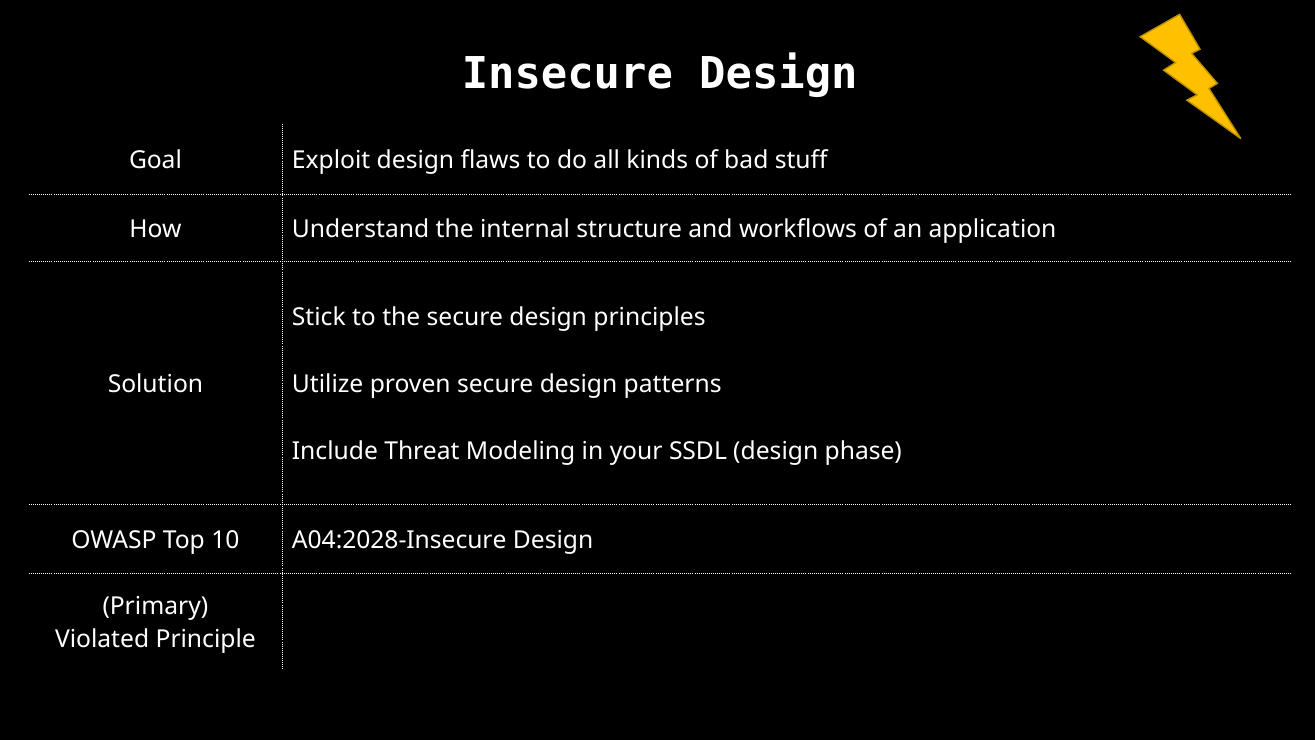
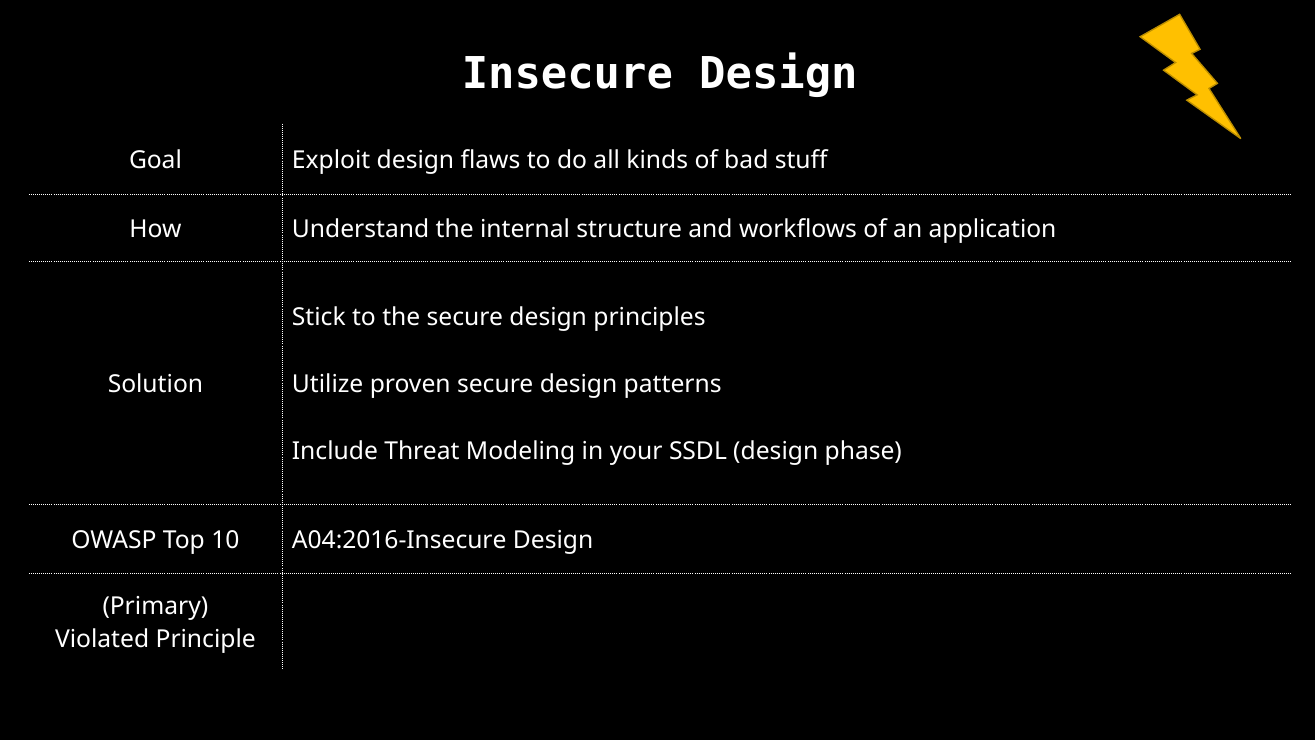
A04:2028-Insecure: A04:2028-Insecure -> A04:2016-Insecure
